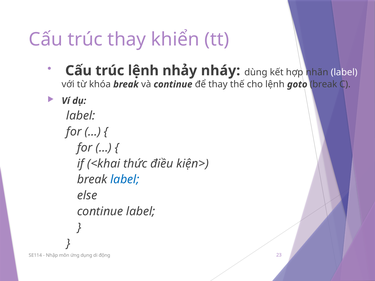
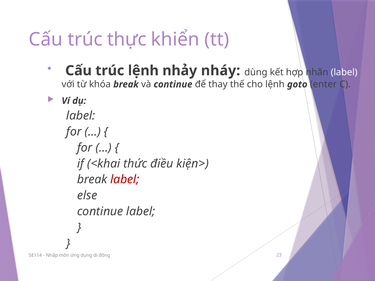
trúc thay: thay -> thực
goto break: break -> enter
label at (125, 180) colour: blue -> red
